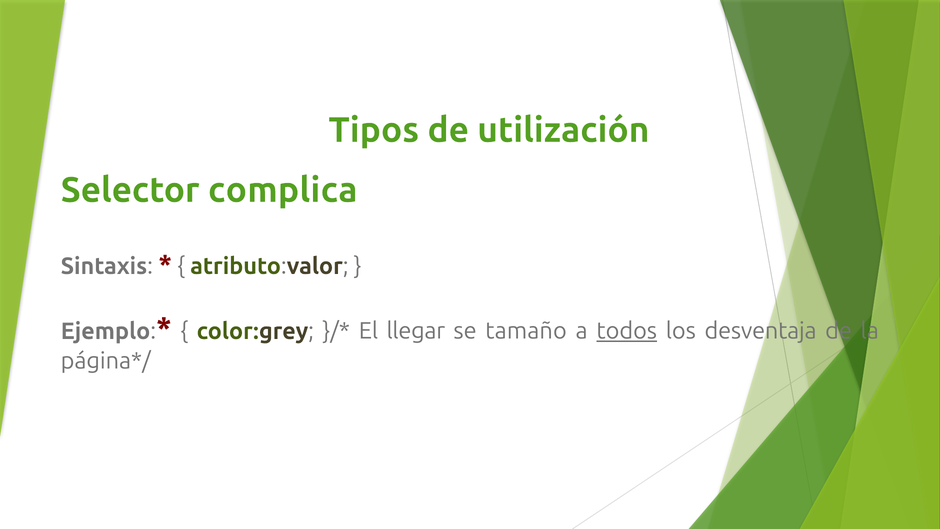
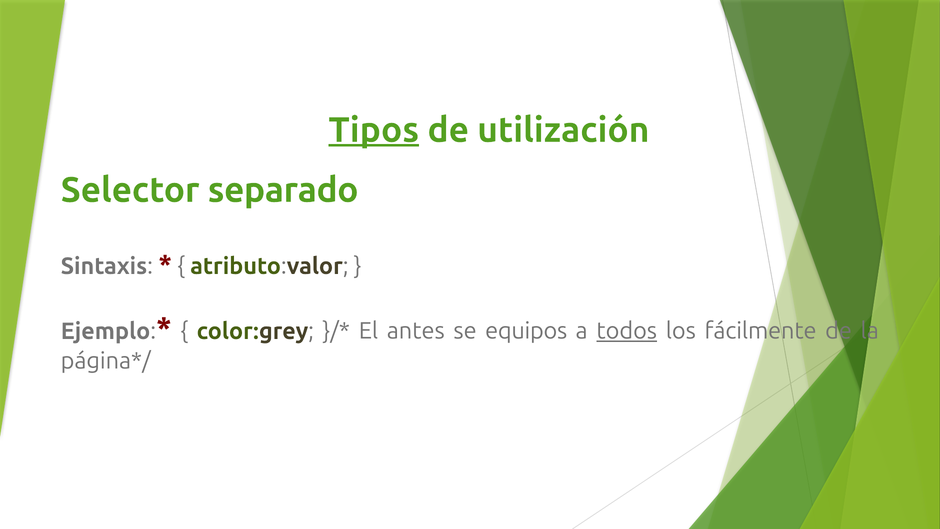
Tipos underline: none -> present
complica: complica -> separado
llegar: llegar -> antes
tamaño: tamaño -> equipos
desventaja: desventaja -> fácilmente
